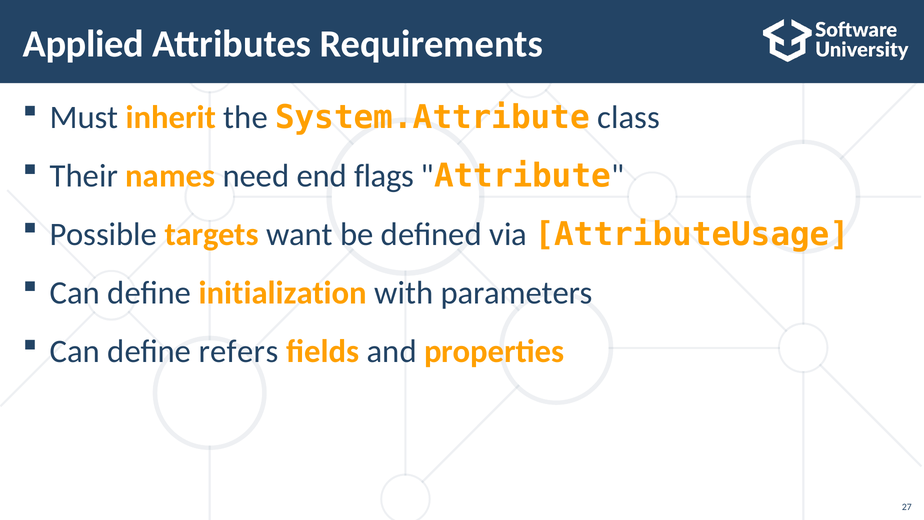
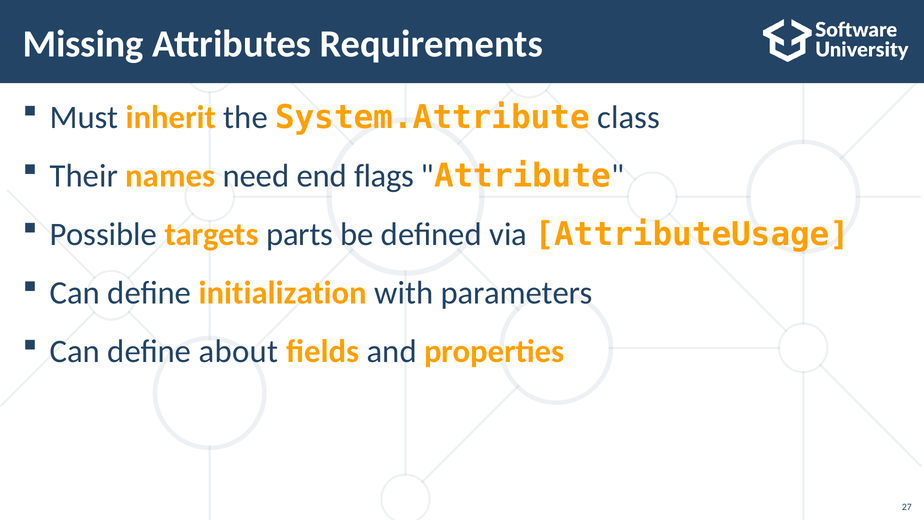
Applied: Applied -> Missing
want: want -> parts
refers: refers -> about
